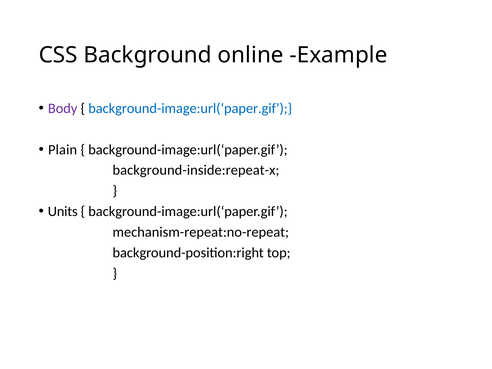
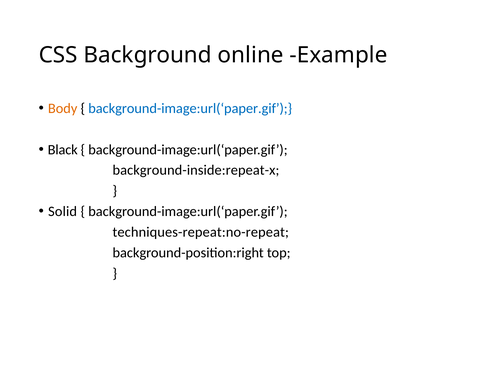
Body colour: purple -> orange
Plain: Plain -> Black
Units: Units -> Solid
mechanism-repeat:no-repeat: mechanism-repeat:no-repeat -> techniques-repeat:no-repeat
